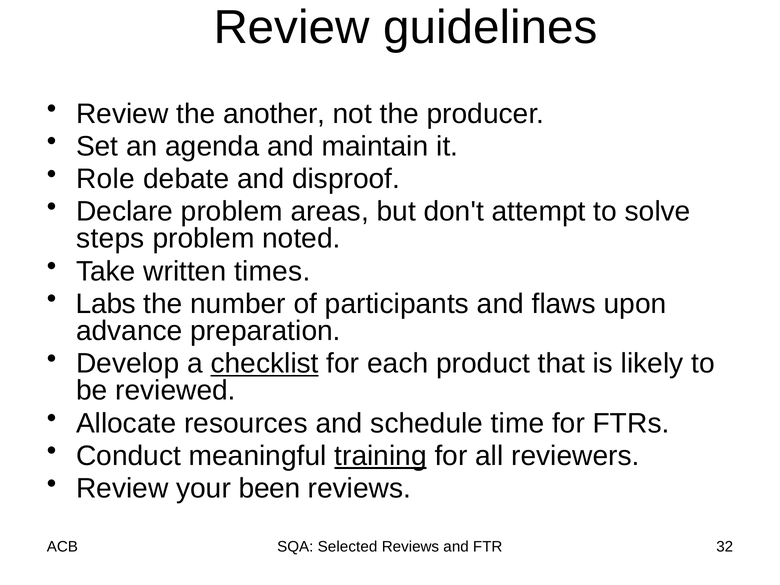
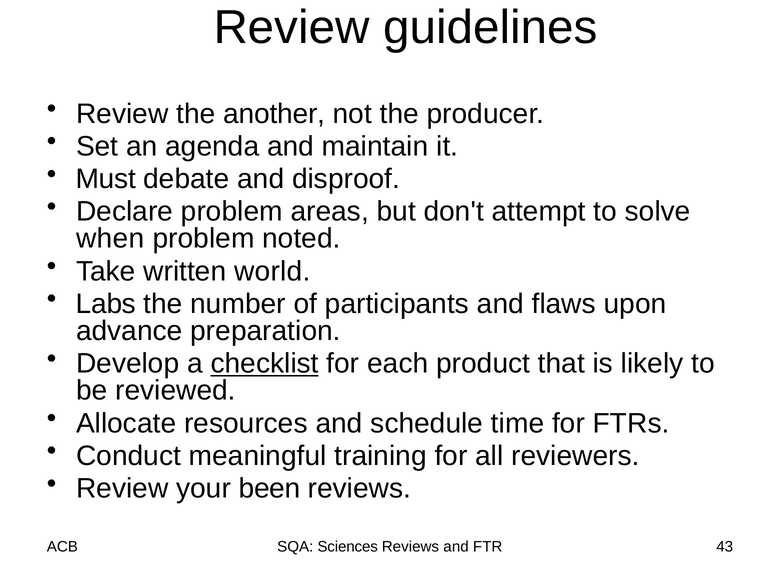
Role: Role -> Must
steps: steps -> when
times: times -> world
training underline: present -> none
Selected: Selected -> Sciences
32: 32 -> 43
